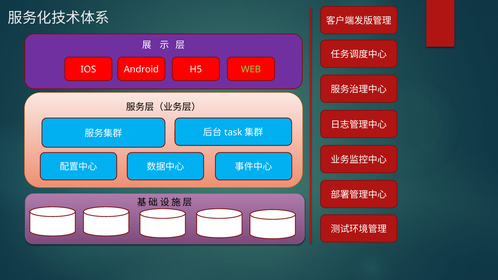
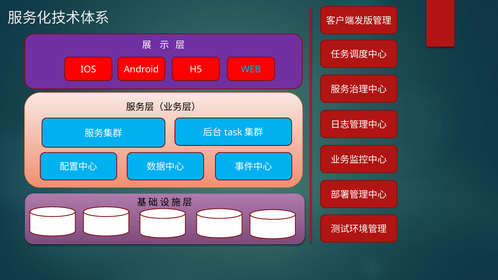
WEB colour: light green -> light blue
